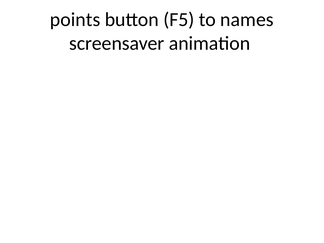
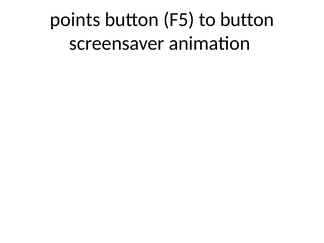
to names: names -> button
